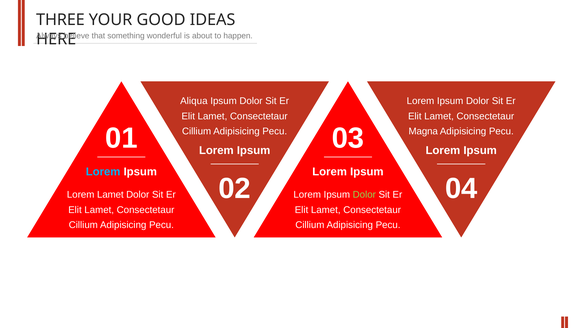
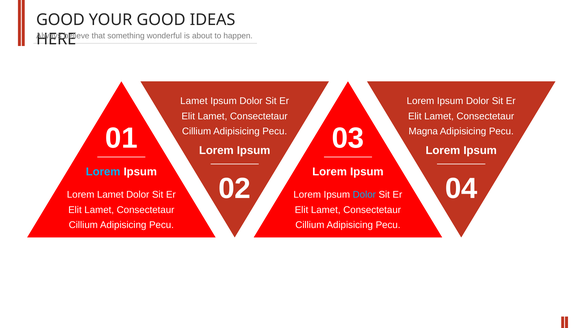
THREE at (60, 20): THREE -> GOOD
Aliqua at (194, 101): Aliqua -> Lamet
Dolor at (364, 195) colour: light green -> light blue
